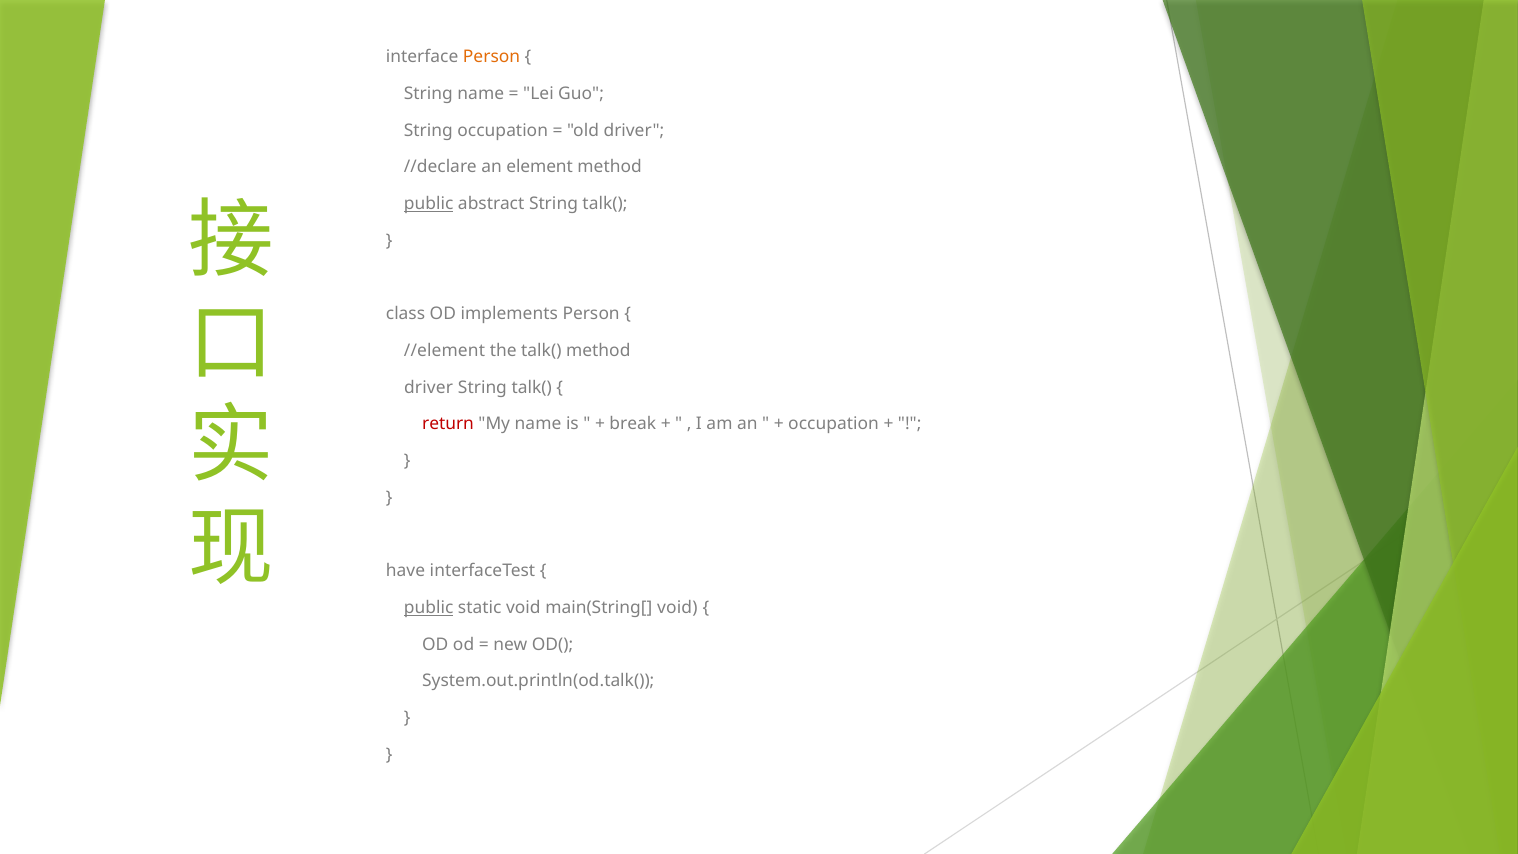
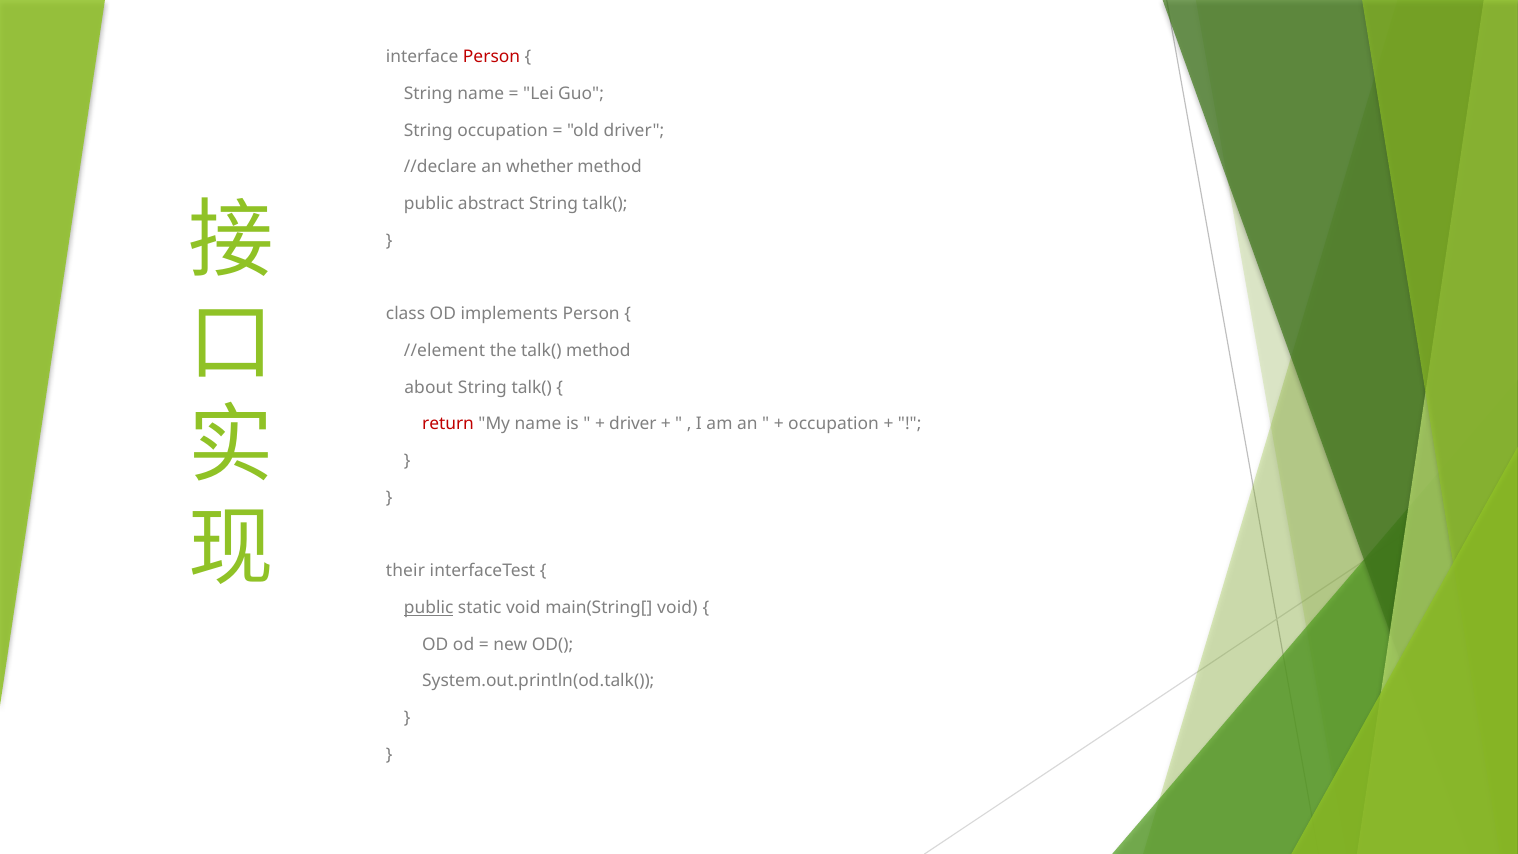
Person at (492, 57) colour: orange -> red
element: element -> whether
public at (429, 204) underline: present -> none
driver at (429, 387): driver -> about
break at (633, 424): break -> driver
have: have -> their
